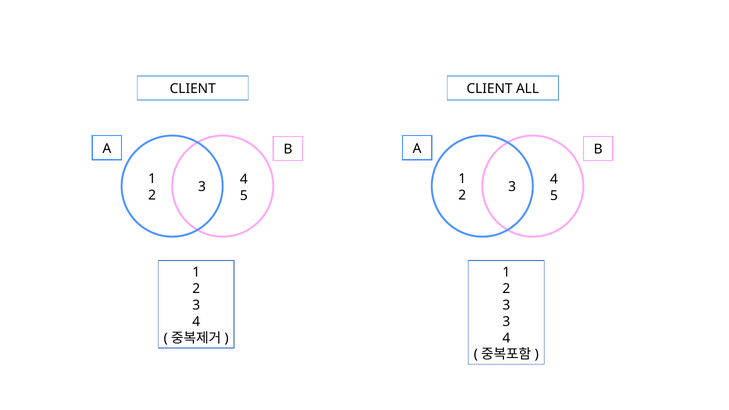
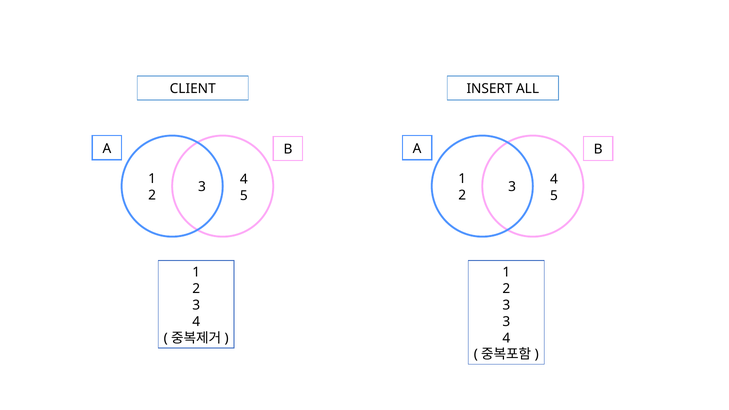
CLIENT at (490, 89): CLIENT -> INSERT
